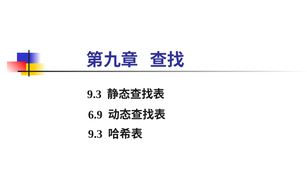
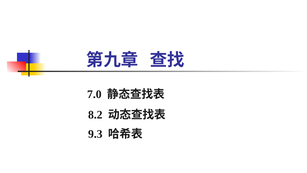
9.3 at (94, 94): 9.3 -> 7.0
6.9: 6.9 -> 8.2
